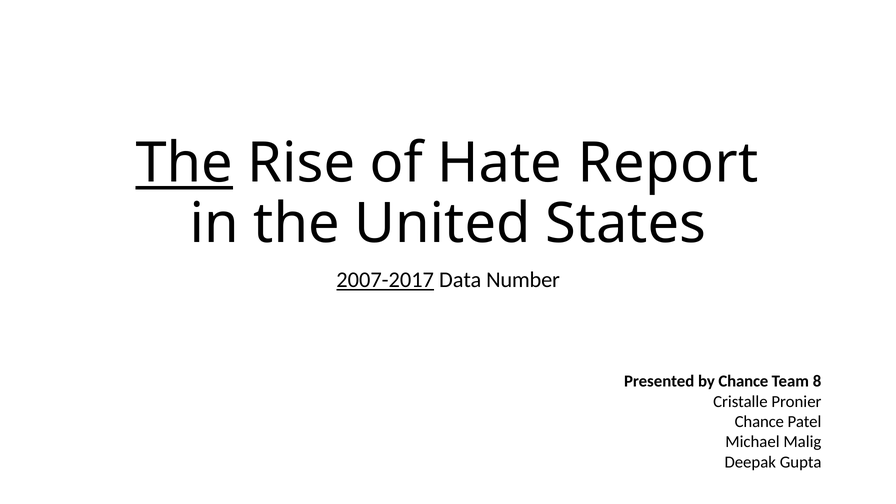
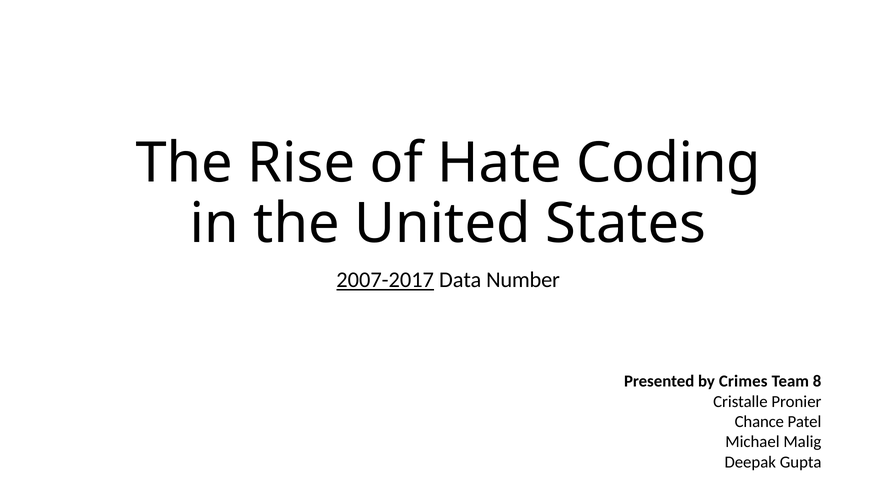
The at (184, 164) underline: present -> none
Report: Report -> Coding
by Chance: Chance -> Crimes
